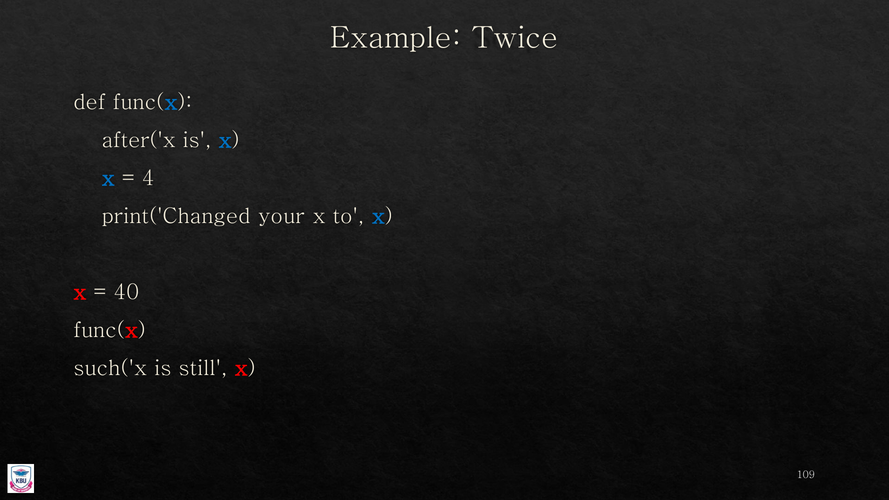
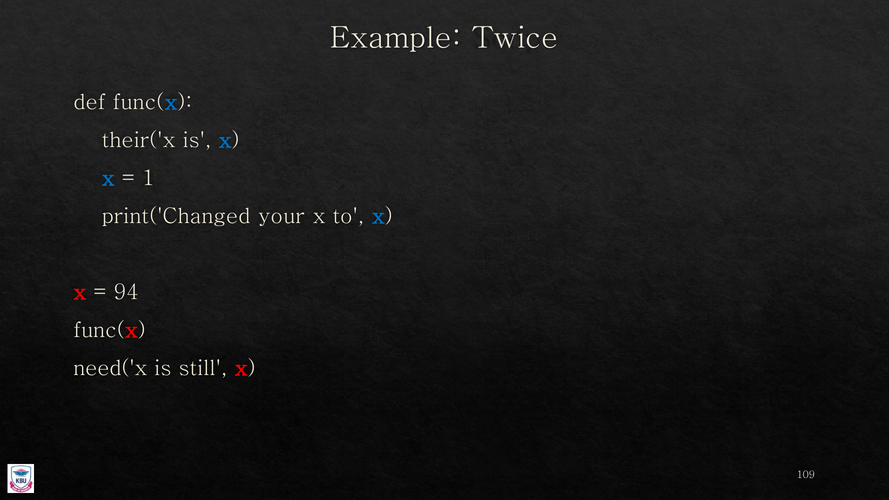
after('x: after('x -> their('x
4: 4 -> 1
40: 40 -> 94
such('x: such('x -> need('x
